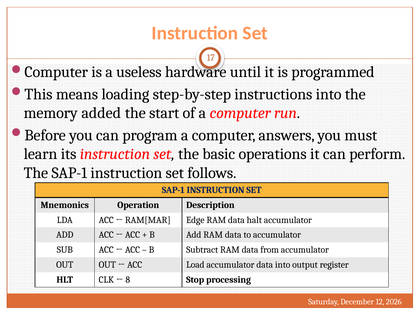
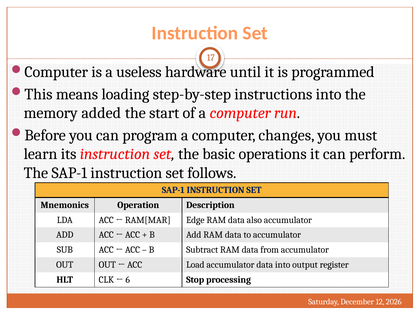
answers: answers -> changes
halt: halt -> also
8: 8 -> 6
